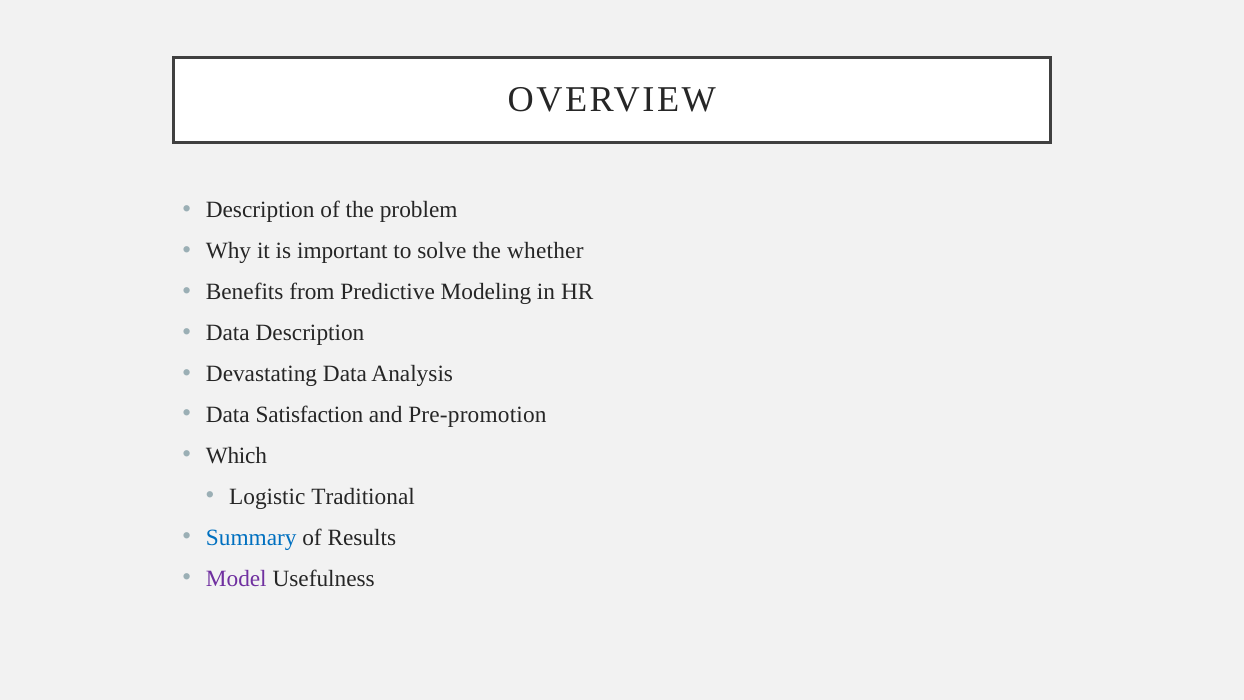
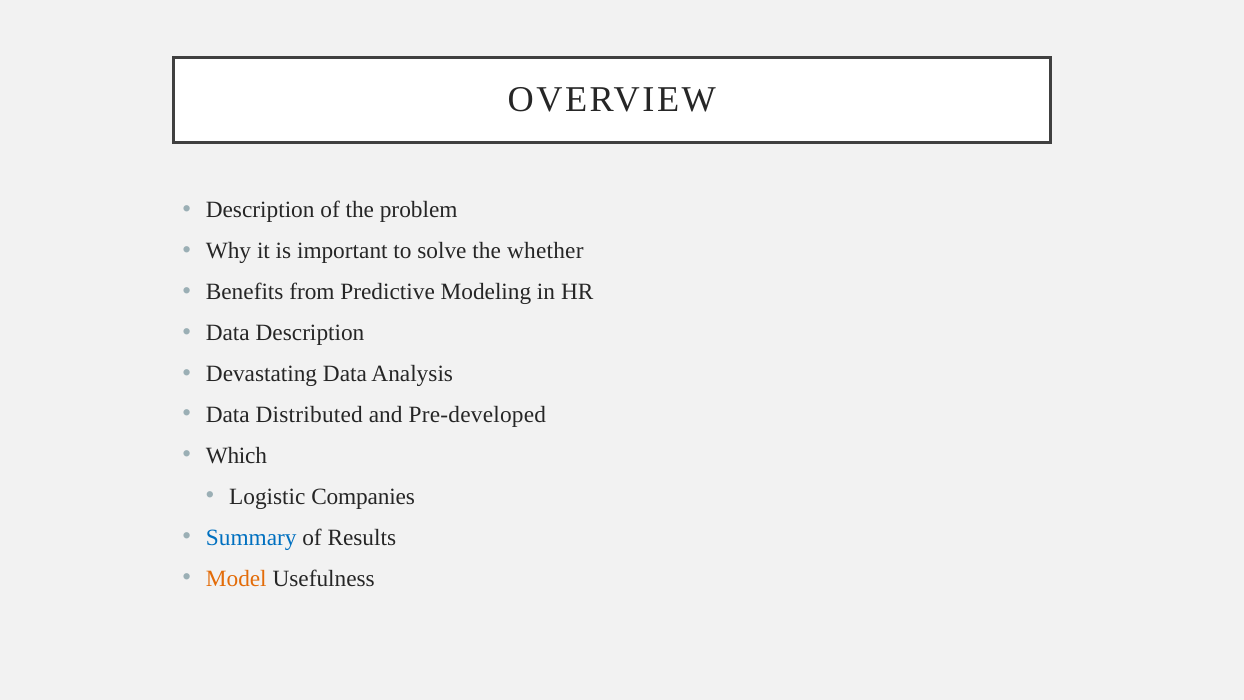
Satisfaction: Satisfaction -> Distributed
Pre-promotion: Pre-promotion -> Pre-developed
Traditional: Traditional -> Companies
Model colour: purple -> orange
